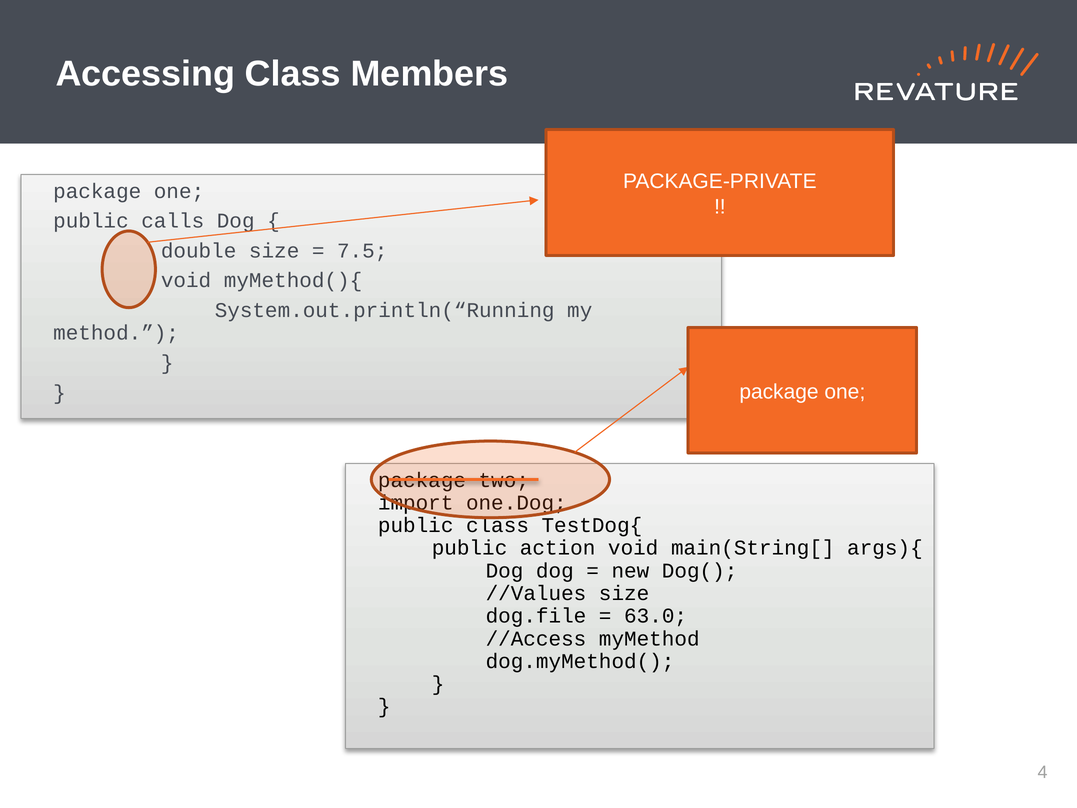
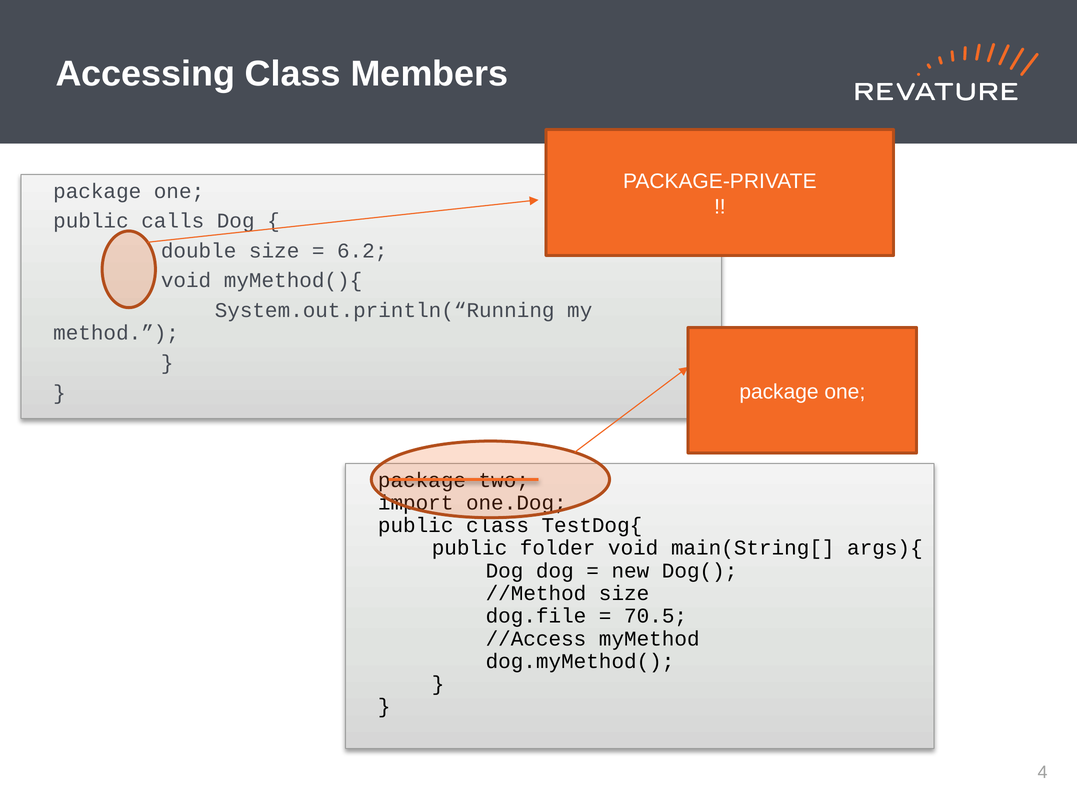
7.5: 7.5 -> 6.2
action: action -> folder
//Values: //Values -> //Method
63.0: 63.0 -> 70.5
